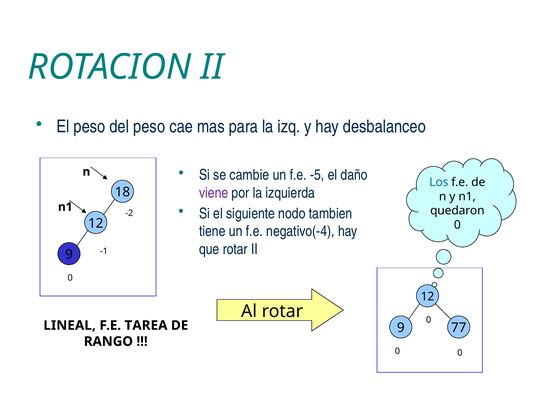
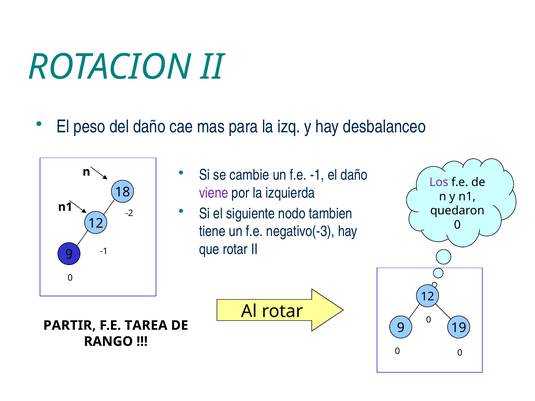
del peso: peso -> daño
f.e -5: -5 -> -1
Los colour: blue -> purple
negativo(-4: negativo(-4 -> negativo(-3
LINEAL: LINEAL -> PARTIR
77: 77 -> 19
